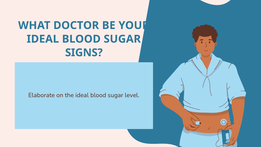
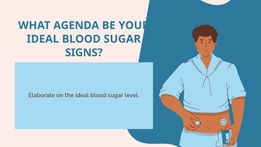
DOCTOR: DOCTOR -> AGENDA
